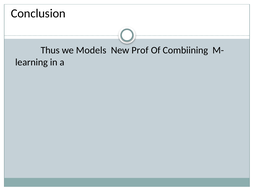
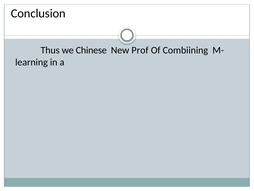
Models: Models -> Chinese
